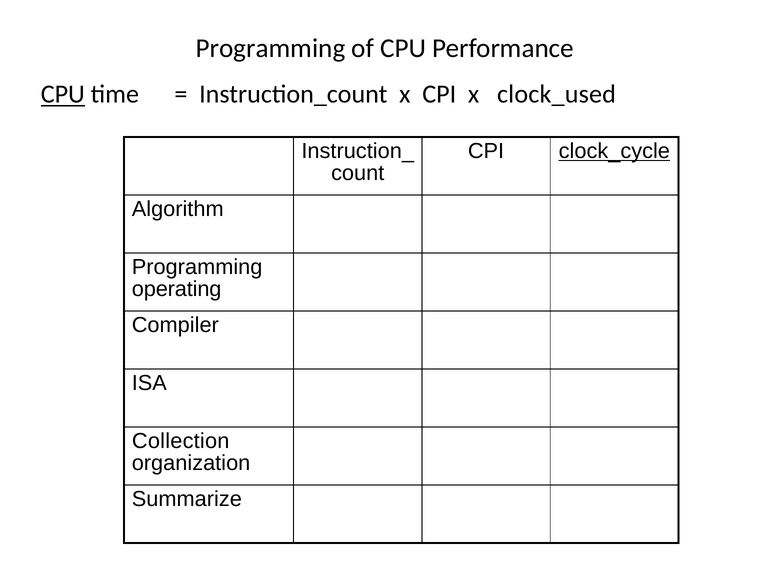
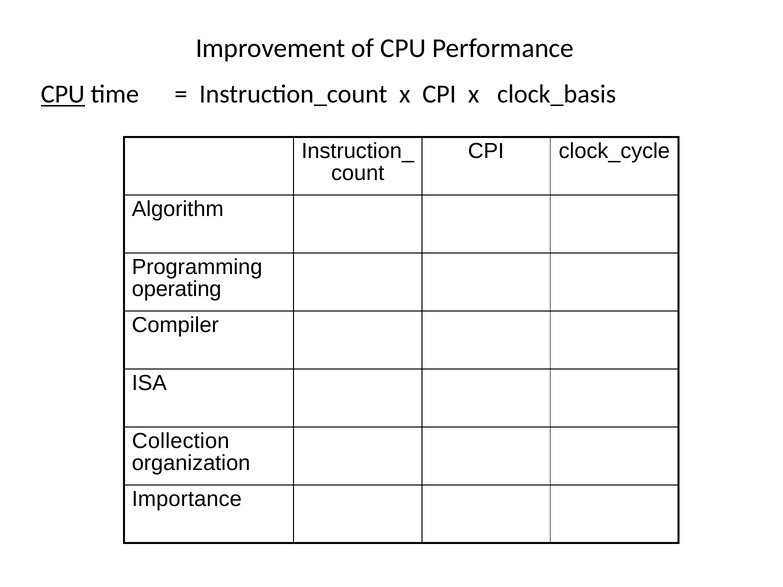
Programming at (271, 48): Programming -> Improvement
clock_used: clock_used -> clock_basis
clock_cycle underline: present -> none
Summarize: Summarize -> Importance
